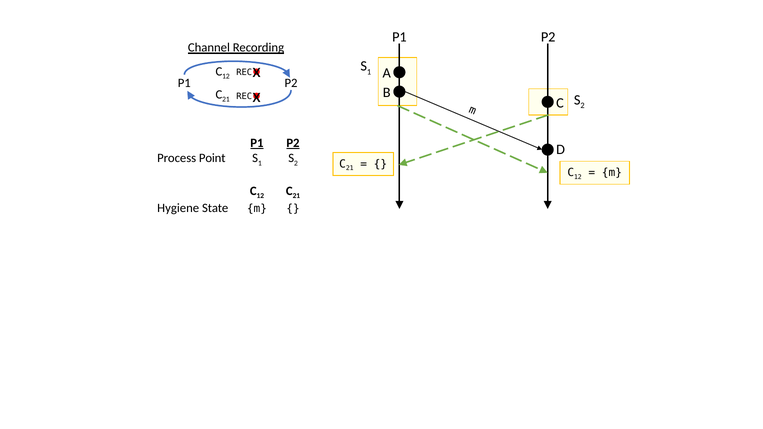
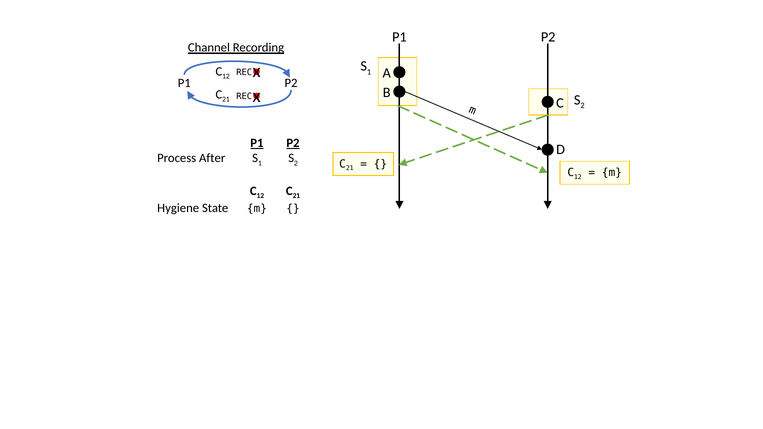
Point: Point -> After
